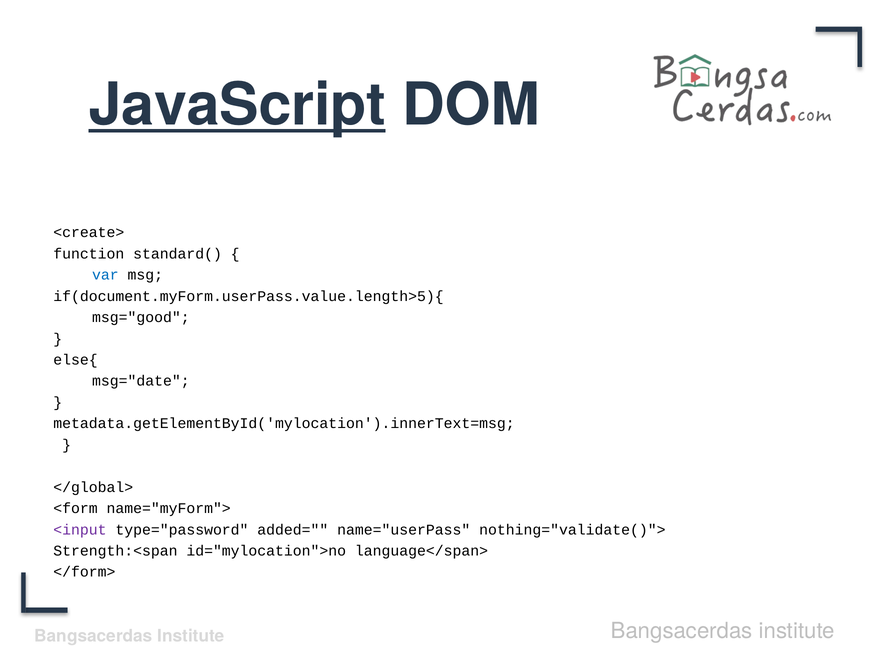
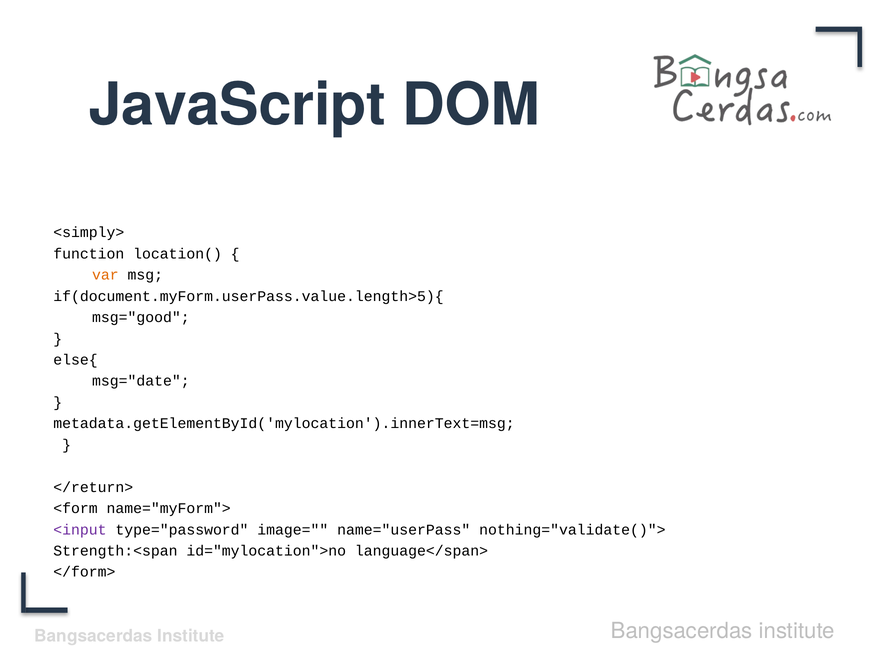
JavaScript underline: present -> none
<create>: <create> -> <simply>
standard(: standard( -> location(
var colour: blue -> orange
</global>: </global> -> </return>
added=: added= -> image=
